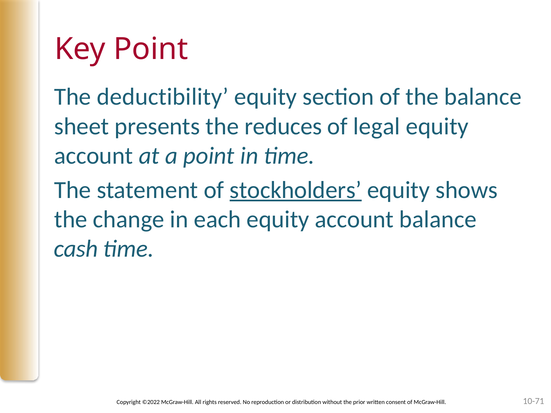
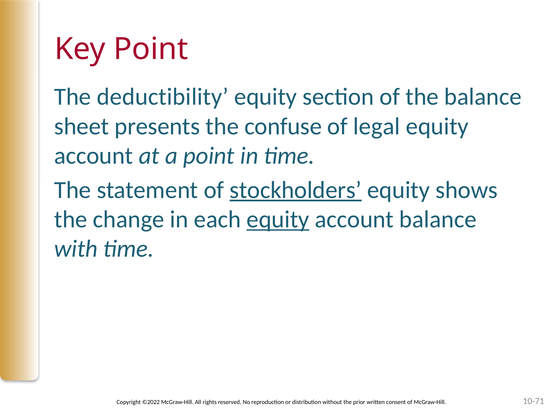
reduces: reduces -> confuse
equity at (278, 220) underline: none -> present
cash: cash -> with
